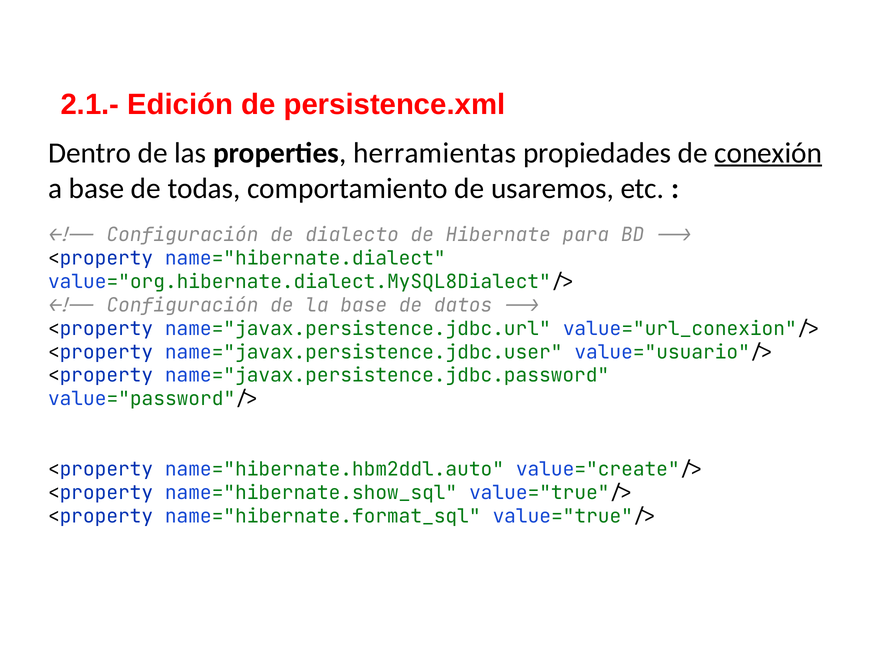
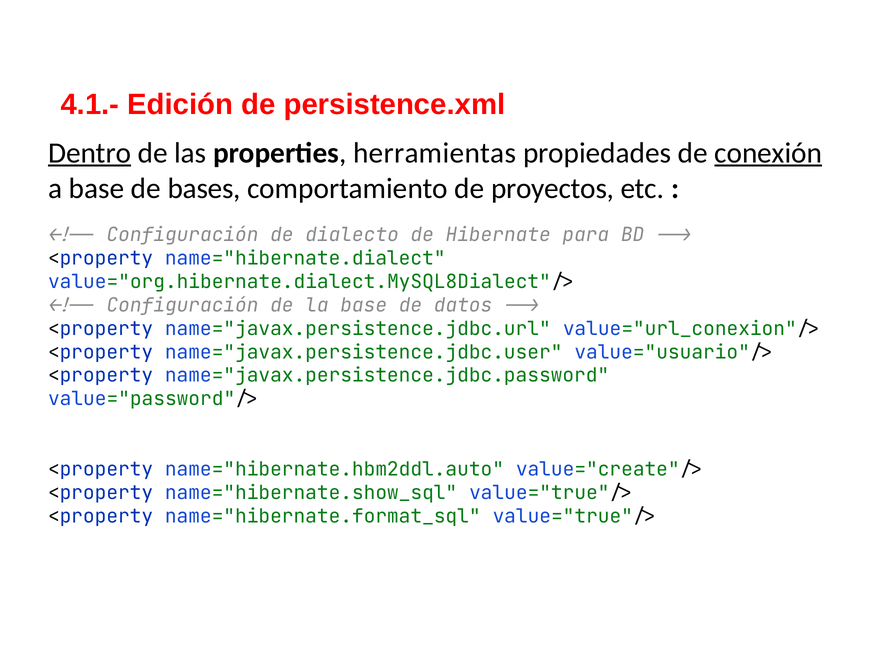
2.1.-: 2.1.- -> 4.1.-
Dentro underline: none -> present
todas: todas -> bases
usaremos: usaremos -> proyectos
